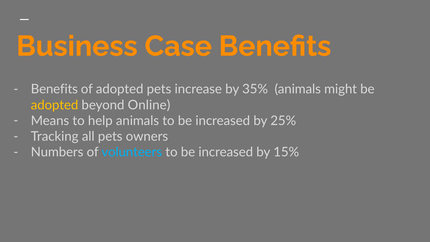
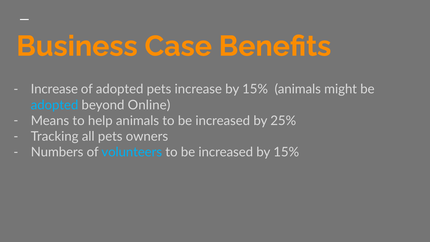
Benefits at (54, 89): Benefits -> Increase
increase by 35%: 35% -> 15%
adopted at (55, 105) colour: yellow -> light blue
